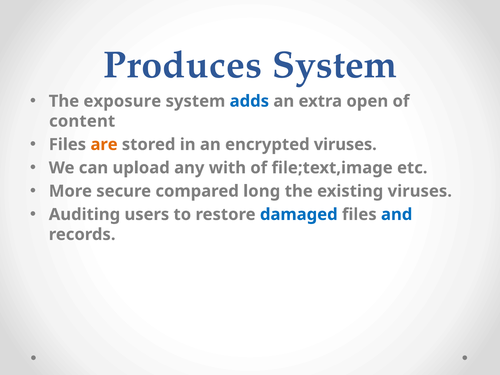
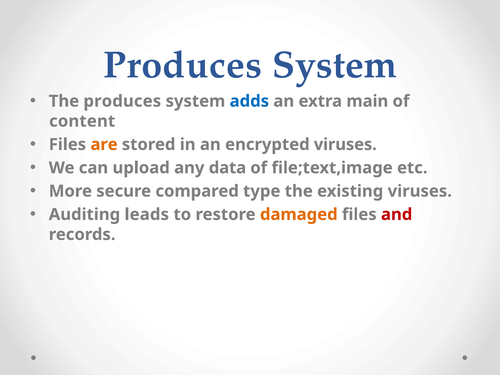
The exposure: exposure -> produces
open: open -> main
with: with -> data
long: long -> type
users: users -> leads
damaged colour: blue -> orange
and colour: blue -> red
